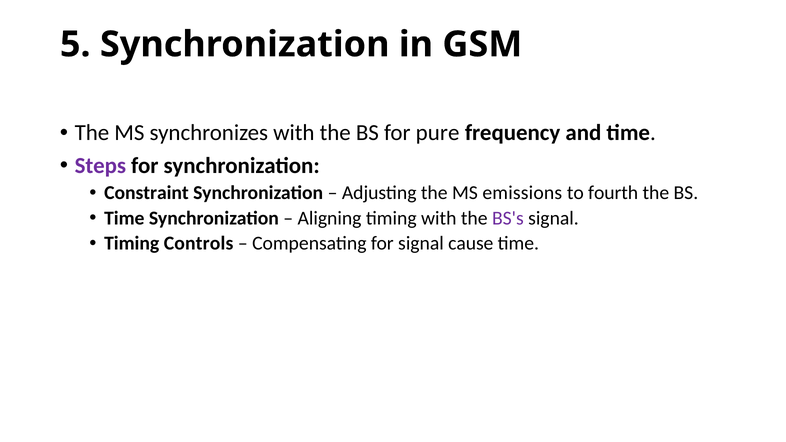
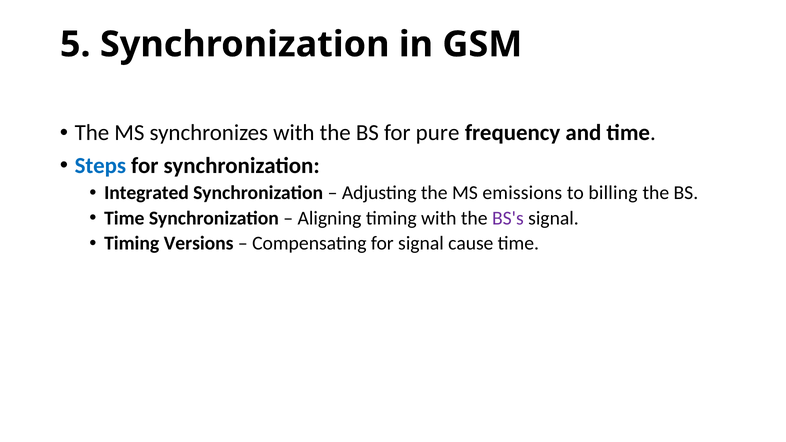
Steps colour: purple -> blue
Constraint: Constraint -> Integrated
fourth: fourth -> billing
Controls: Controls -> Versions
